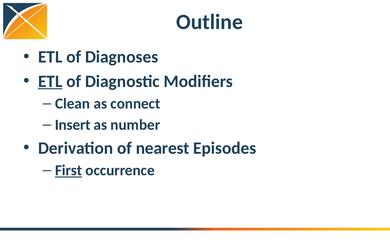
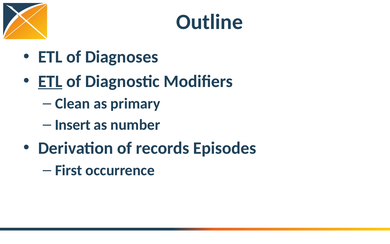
connect: connect -> primary
nearest: nearest -> records
First underline: present -> none
